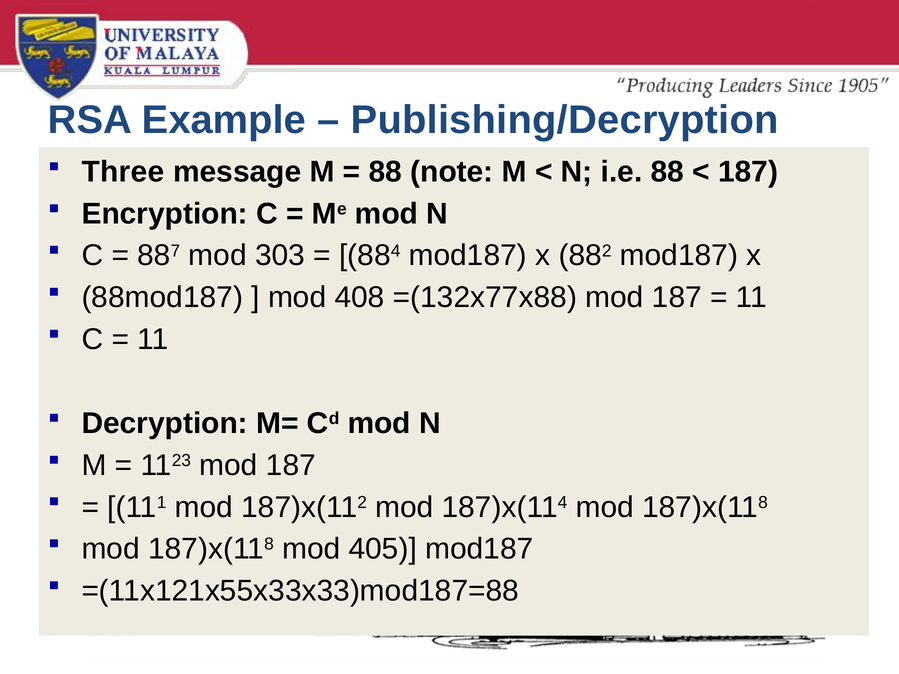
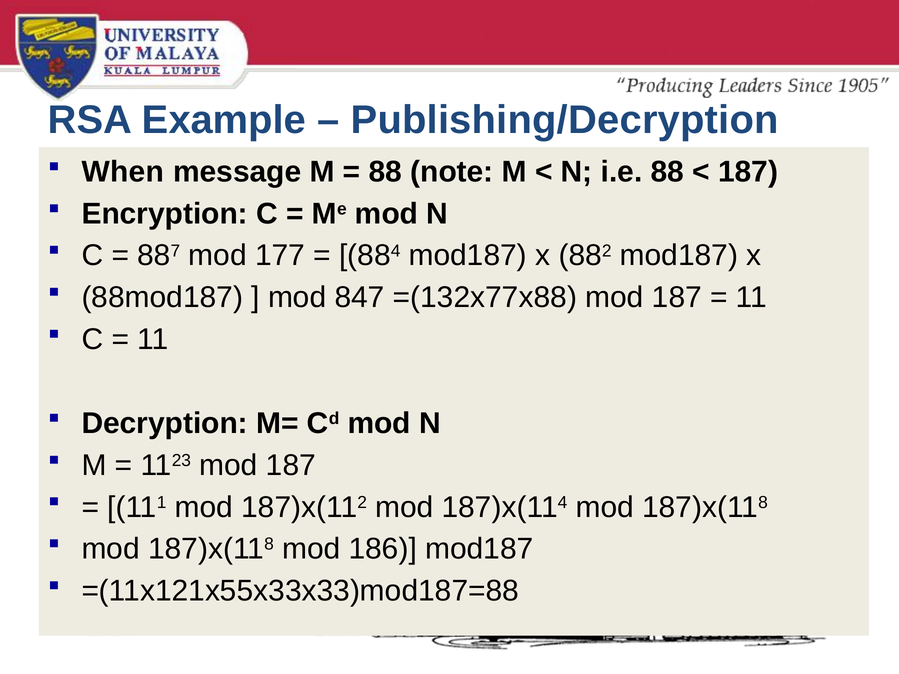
Three: Three -> When
303: 303 -> 177
408: 408 -> 847
405: 405 -> 186
